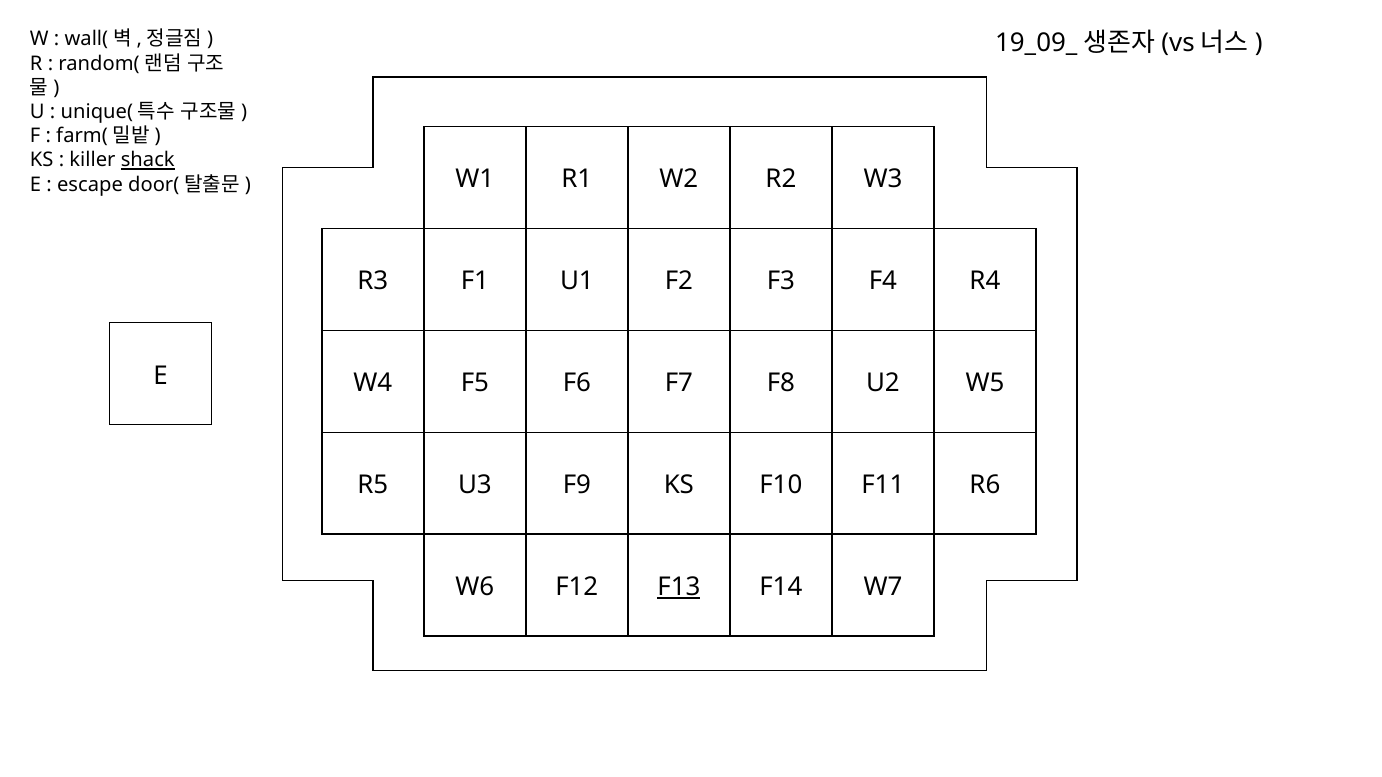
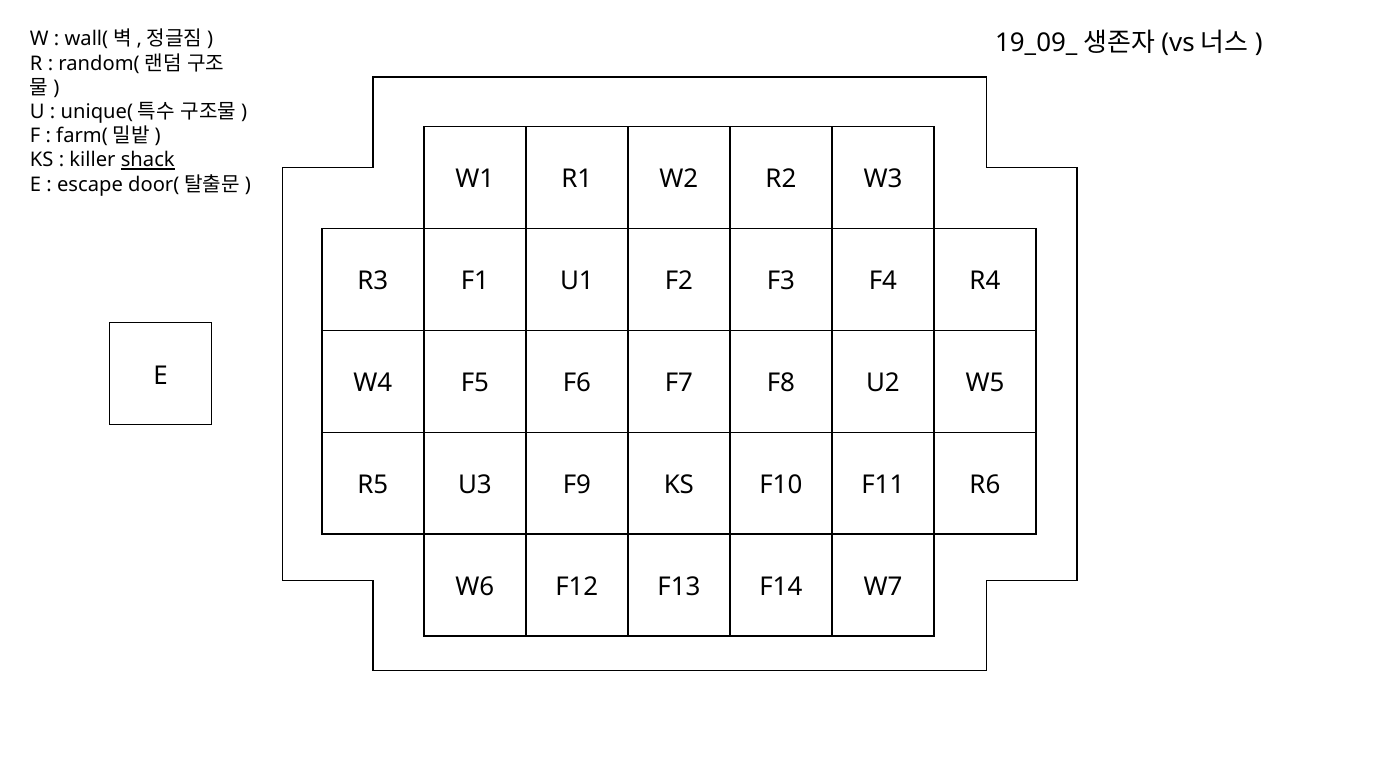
F13 underline: present -> none
